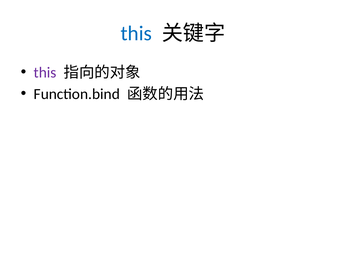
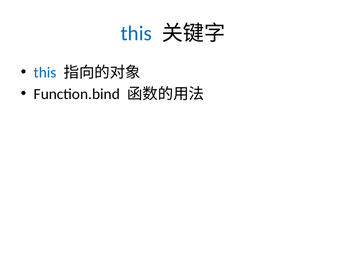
this at (45, 73) colour: purple -> blue
